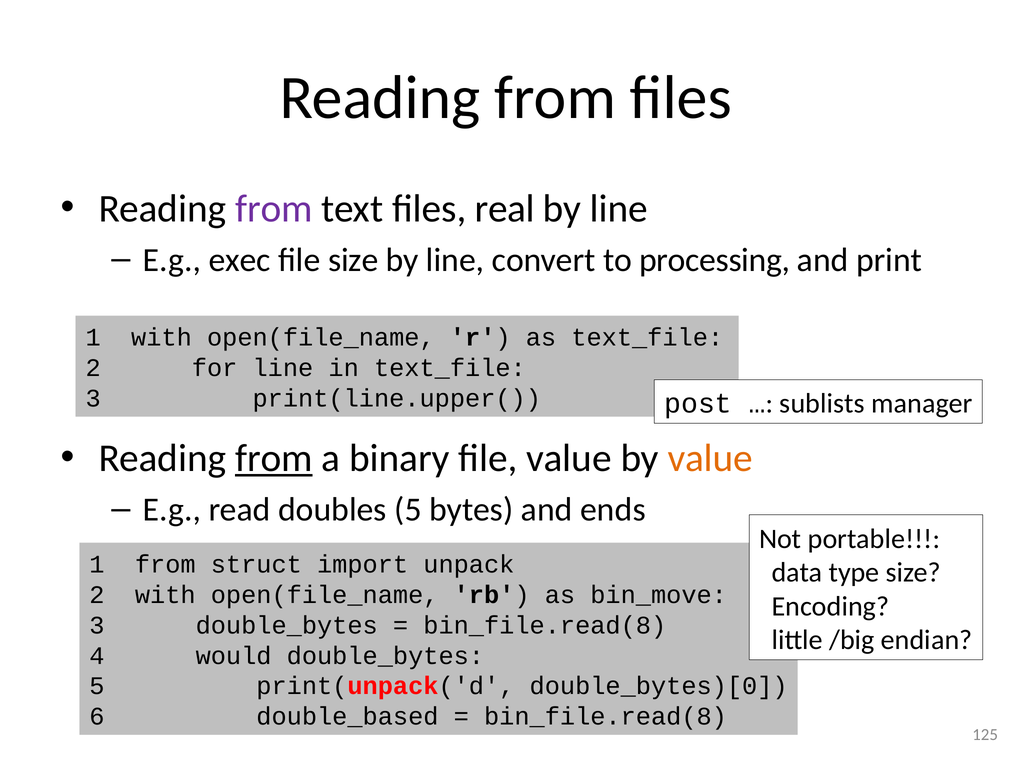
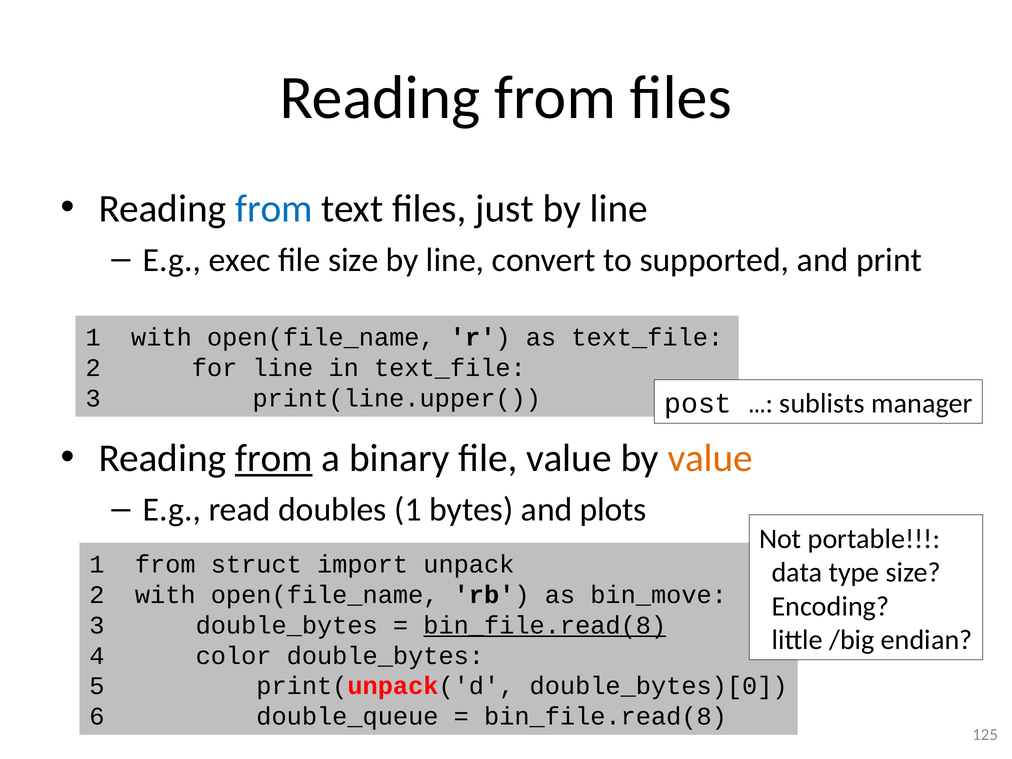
from at (274, 209) colour: purple -> blue
real: real -> just
processing: processing -> supported
doubles 5: 5 -> 1
ends: ends -> plots
bin_file.read(8 at (545, 625) underline: none -> present
would: would -> color
double_based: double_based -> double_queue
